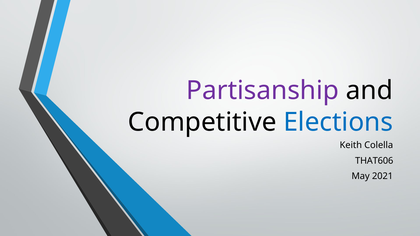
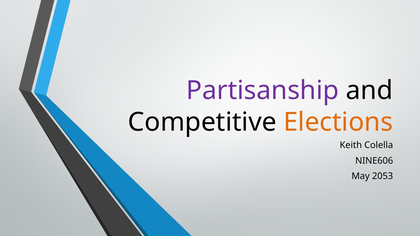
Elections colour: blue -> orange
THAT606: THAT606 -> NINE606
2021: 2021 -> 2053
